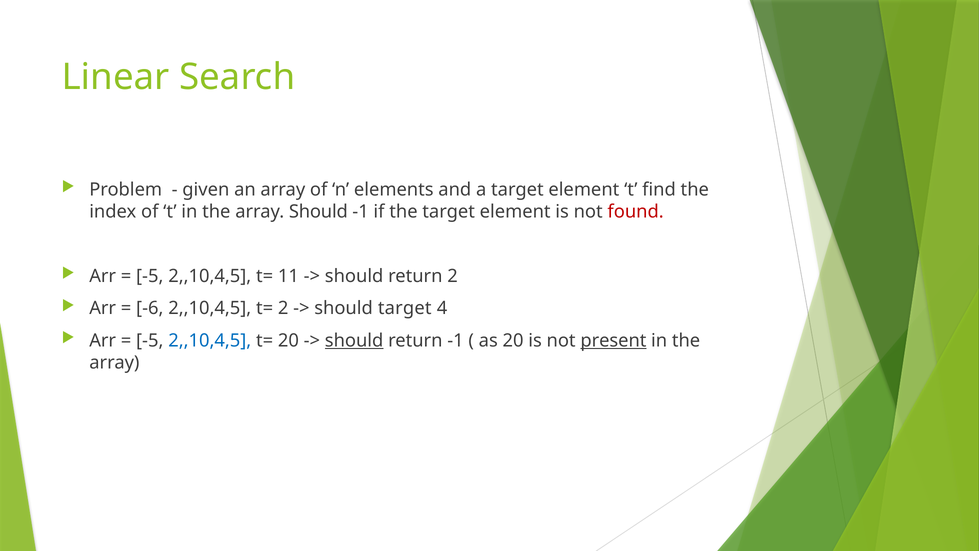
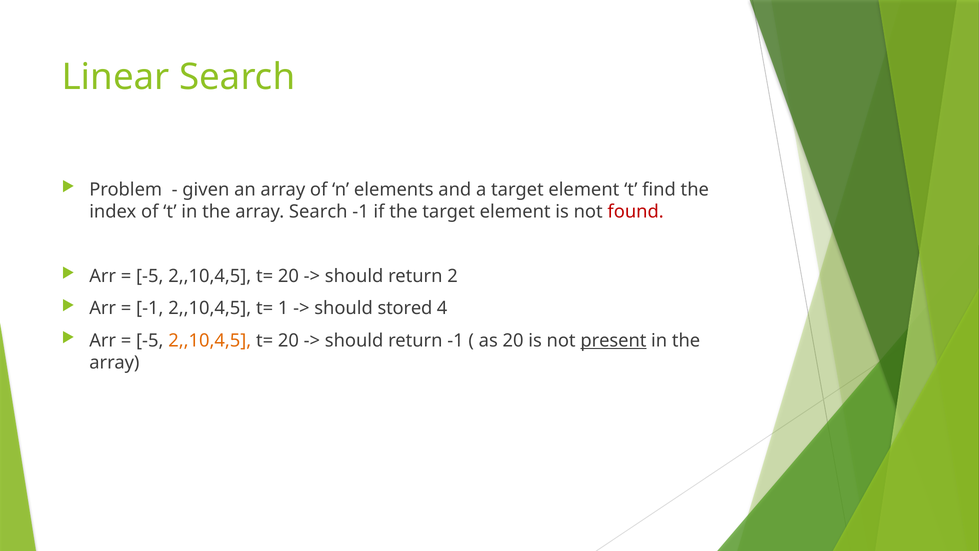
array Should: Should -> Search
11 at (288, 276): 11 -> 20
-6 at (150, 308): -6 -> -1
t= 2: 2 -> 1
should target: target -> stored
2,,10,4,5 at (210, 340) colour: blue -> orange
should at (354, 340) underline: present -> none
